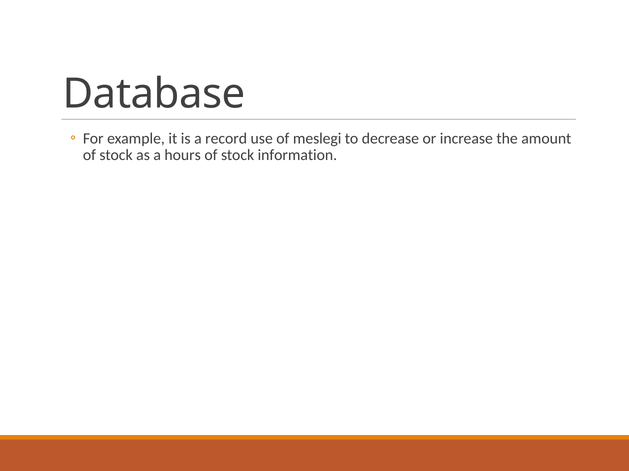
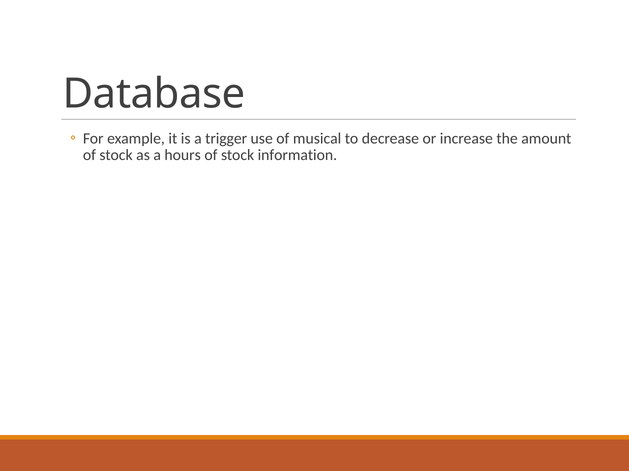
record: record -> trigger
meslegi: meslegi -> musical
